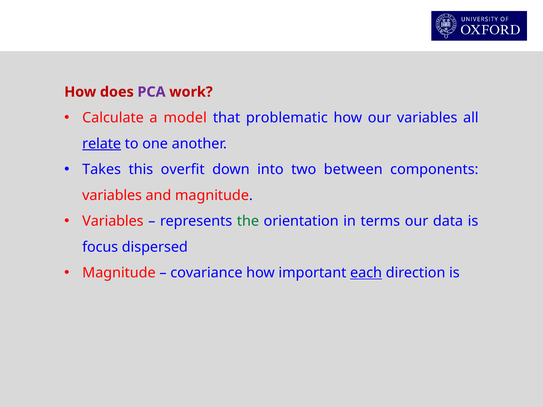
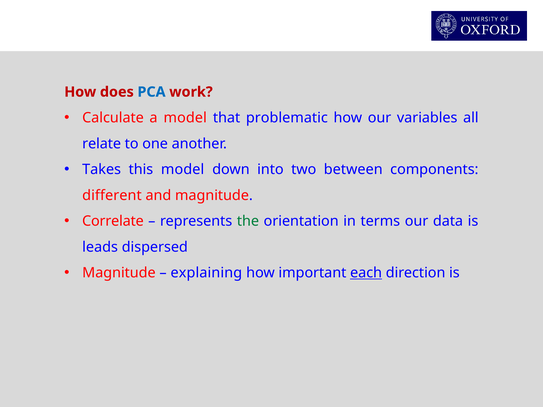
PCA colour: purple -> blue
relate underline: present -> none
this overfit: overfit -> model
variables at (112, 195): variables -> different
Variables at (113, 221): Variables -> Correlate
focus: focus -> leads
covariance: covariance -> explaining
